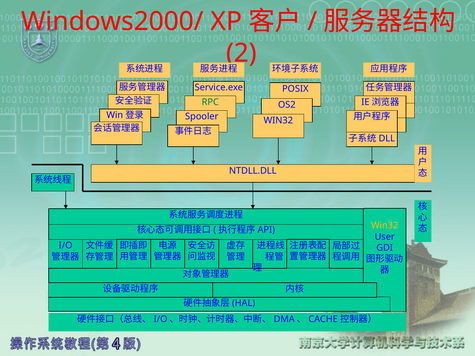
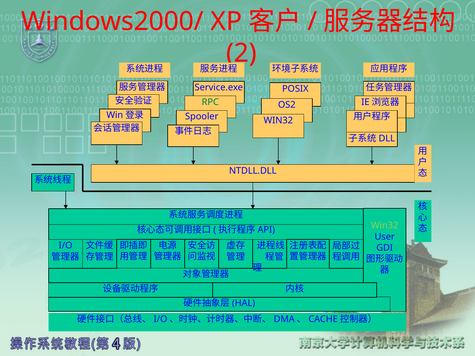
Win32 at (385, 226) colour: yellow -> light green
